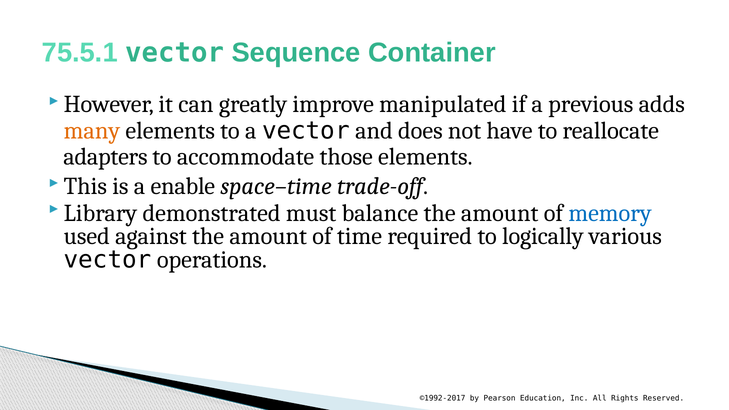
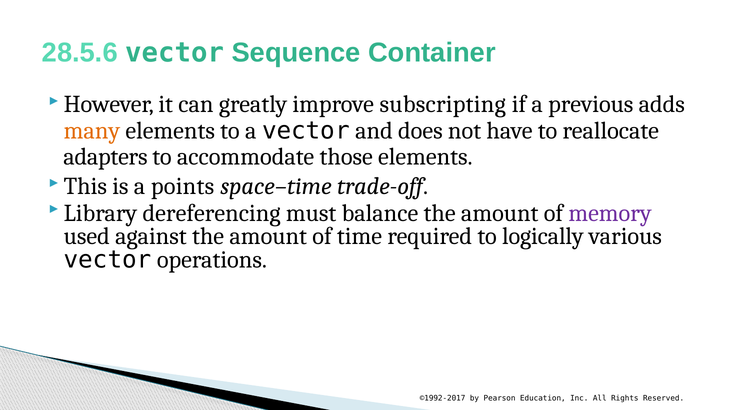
75.5.1: 75.5.1 -> 28.5.6
manipulated: manipulated -> subscripting
enable: enable -> points
demonstrated: demonstrated -> dereferencing
memory colour: blue -> purple
